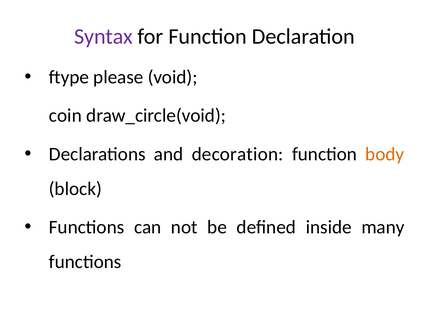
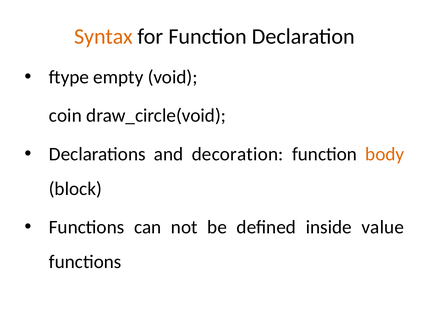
Syntax colour: purple -> orange
please: please -> empty
many: many -> value
